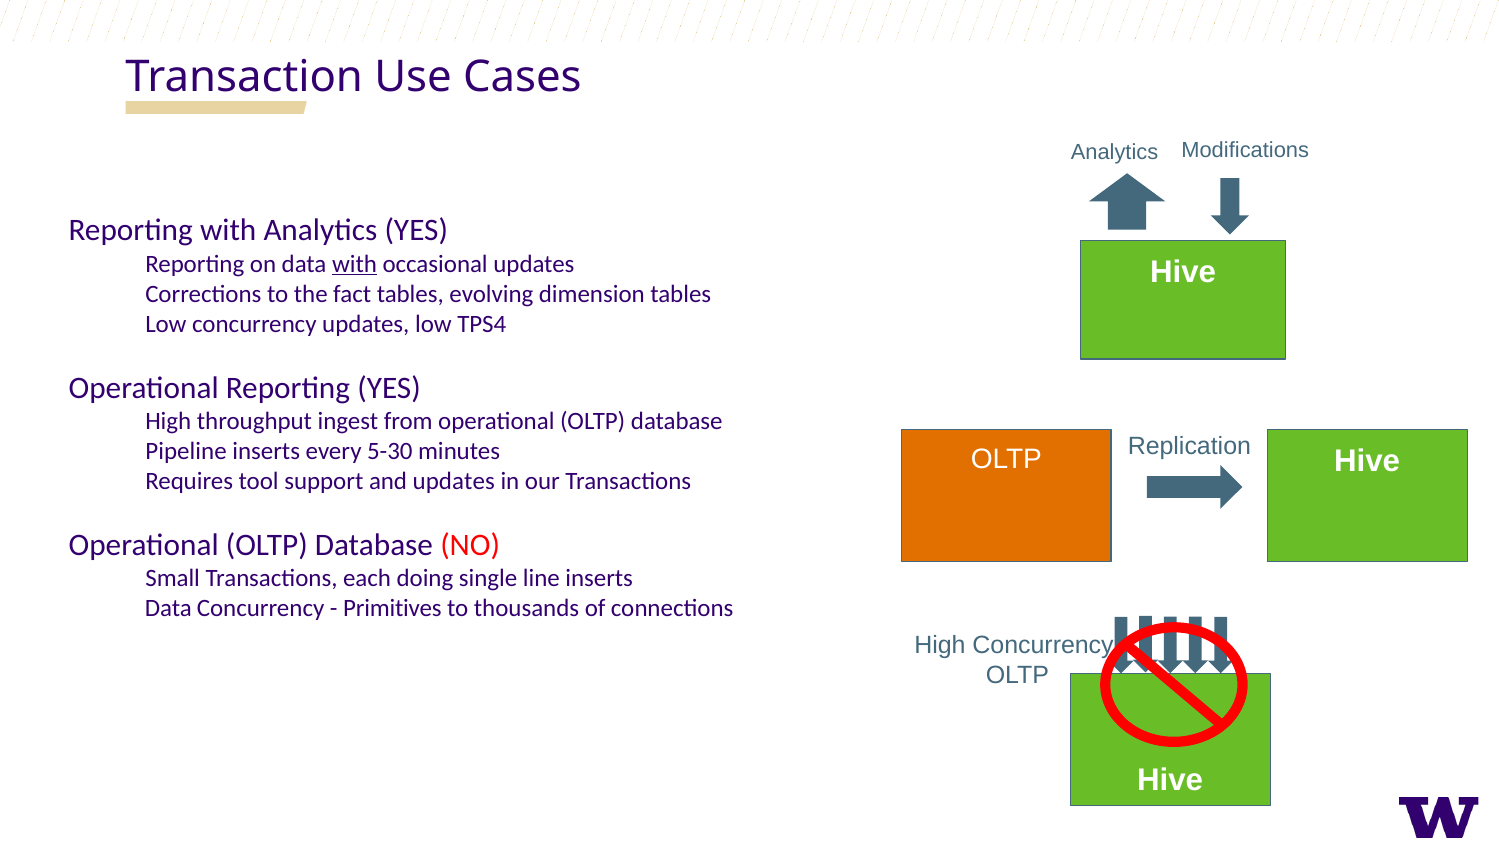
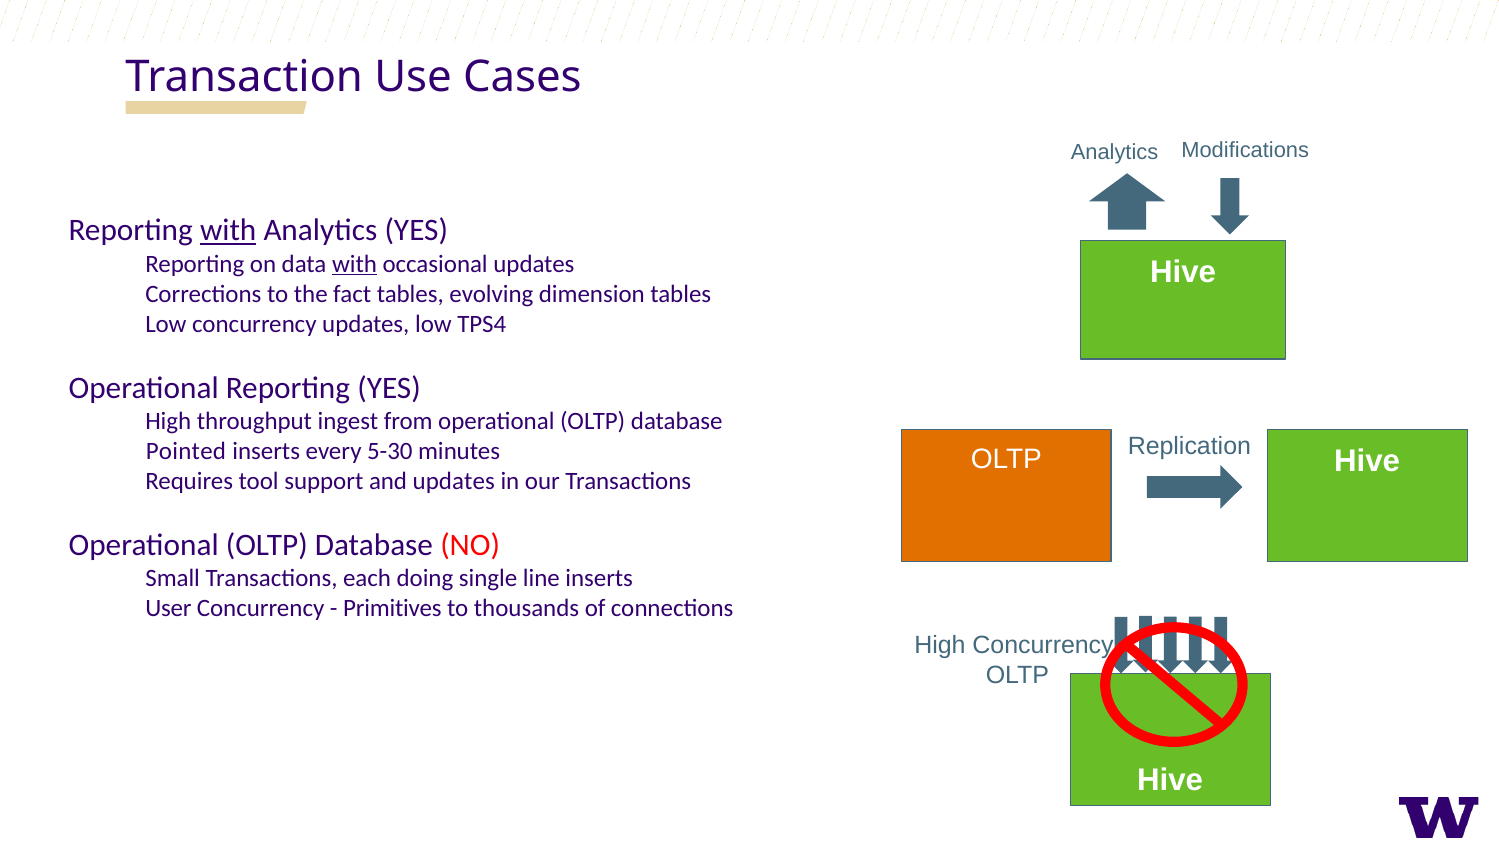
with at (228, 231) underline: none -> present
Pipeline: Pipeline -> Pointed
Data at (168, 609): Data -> User
